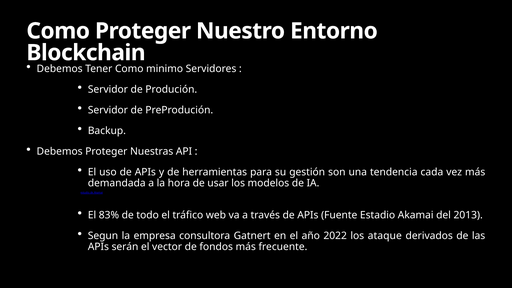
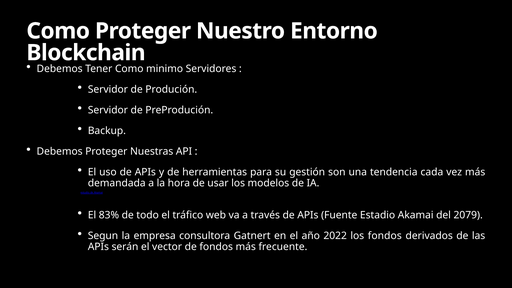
2013: 2013 -> 2079
los ataque: ataque -> fondos
